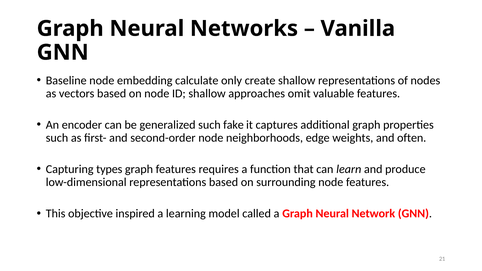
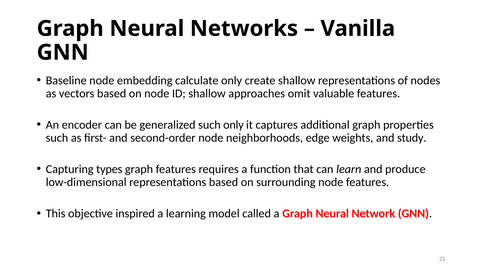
such fake: fake -> only
often: often -> study
